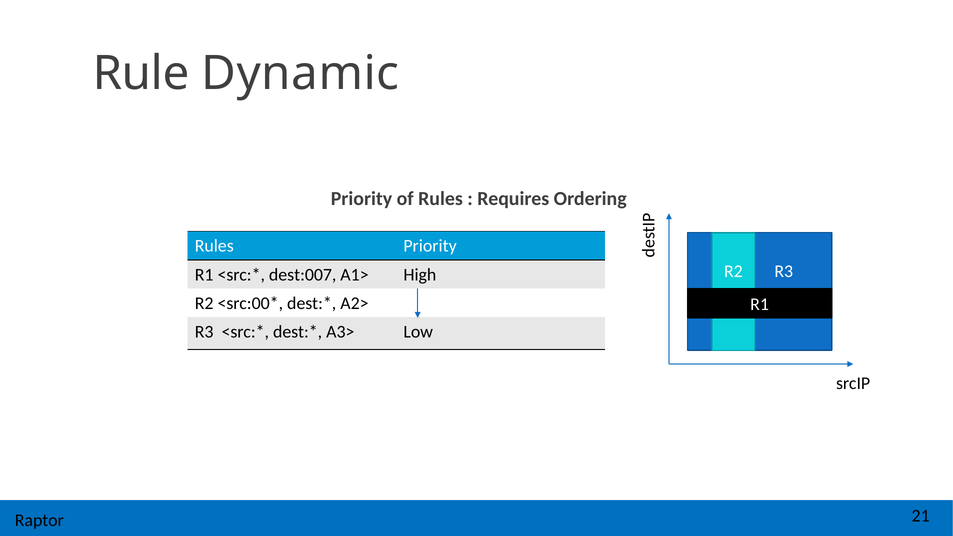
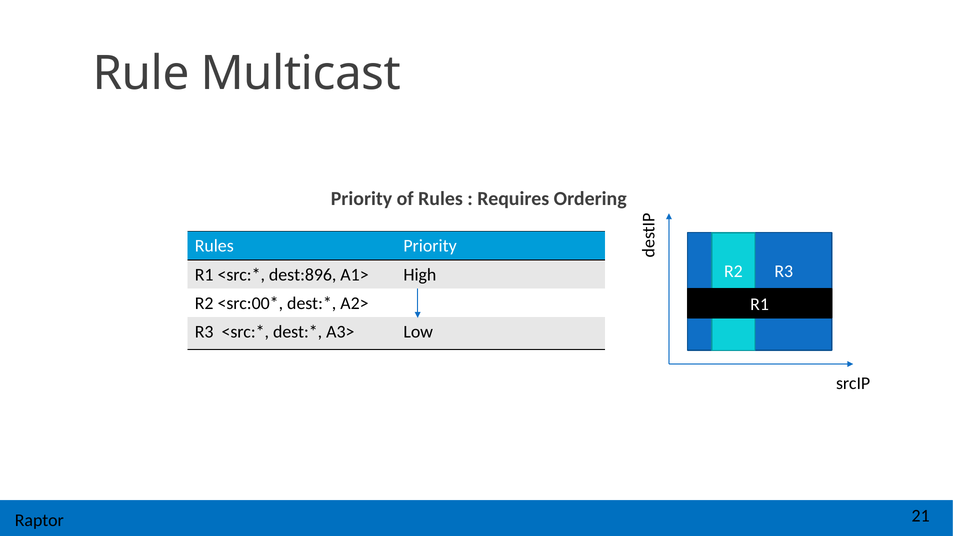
Dynamic: Dynamic -> Multicast
dest:007: dest:007 -> dest:896
